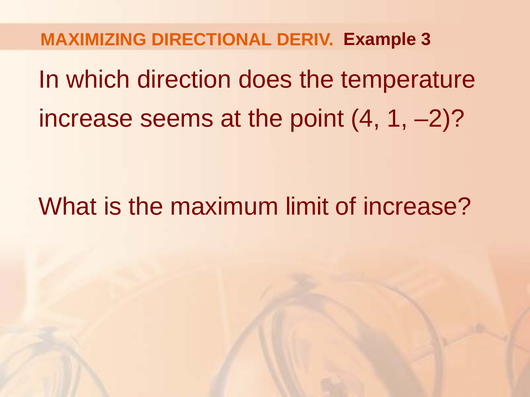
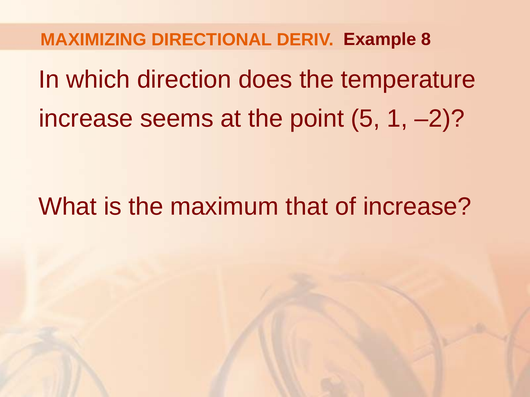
3: 3 -> 8
4: 4 -> 5
limit: limit -> that
